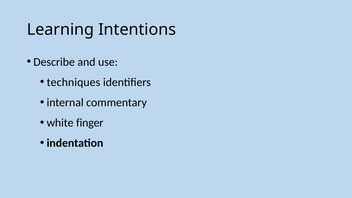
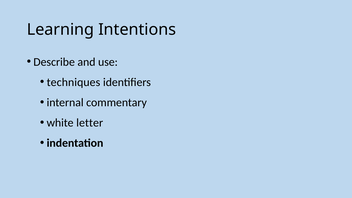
finger: finger -> letter
